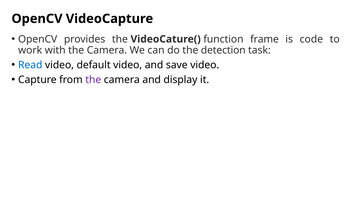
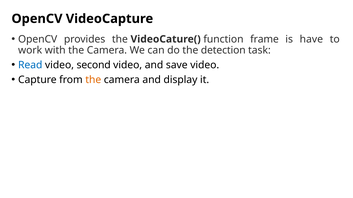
code: code -> have
default: default -> second
the at (93, 80) colour: purple -> orange
